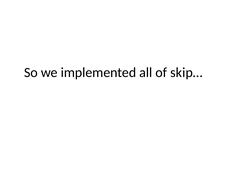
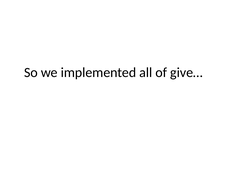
skip…: skip… -> give…
